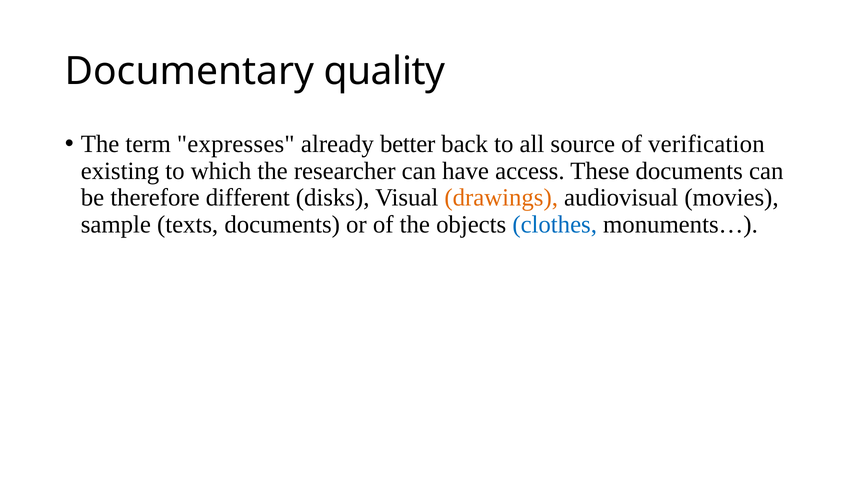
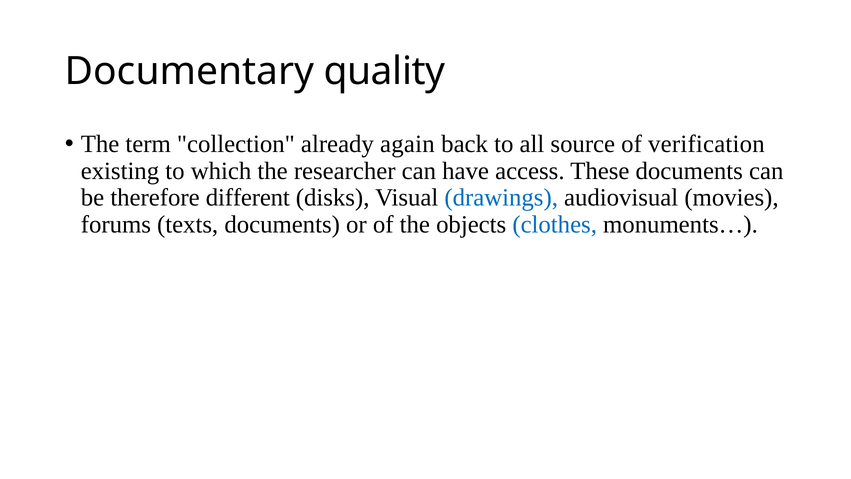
expresses: expresses -> collection
better: better -> again
drawings colour: orange -> blue
sample: sample -> forums
